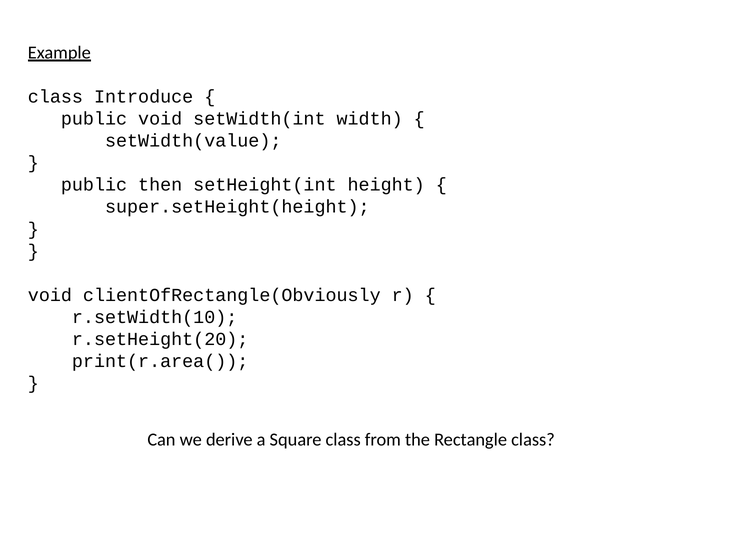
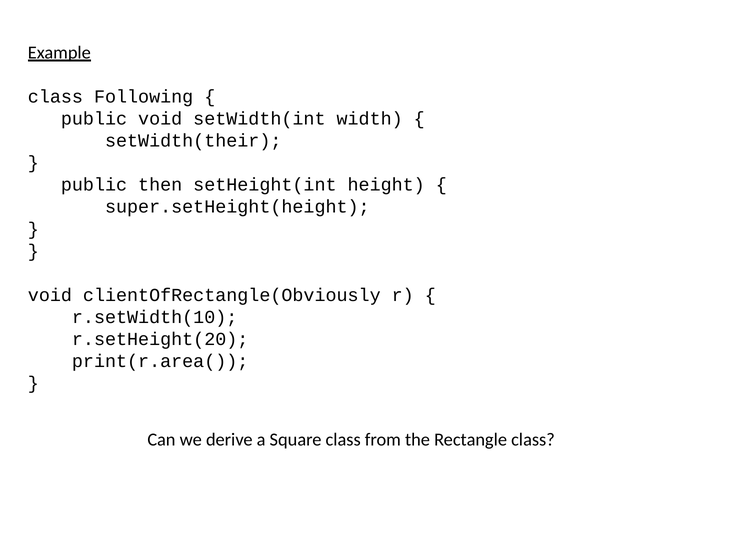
Introduce: Introduce -> Following
setWidth(value: setWidth(value -> setWidth(their
